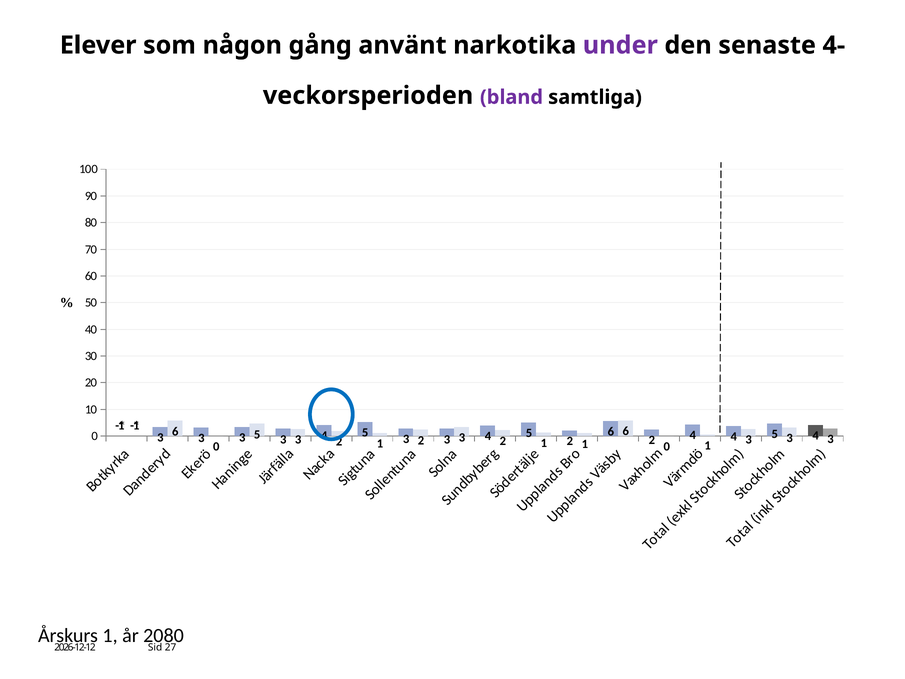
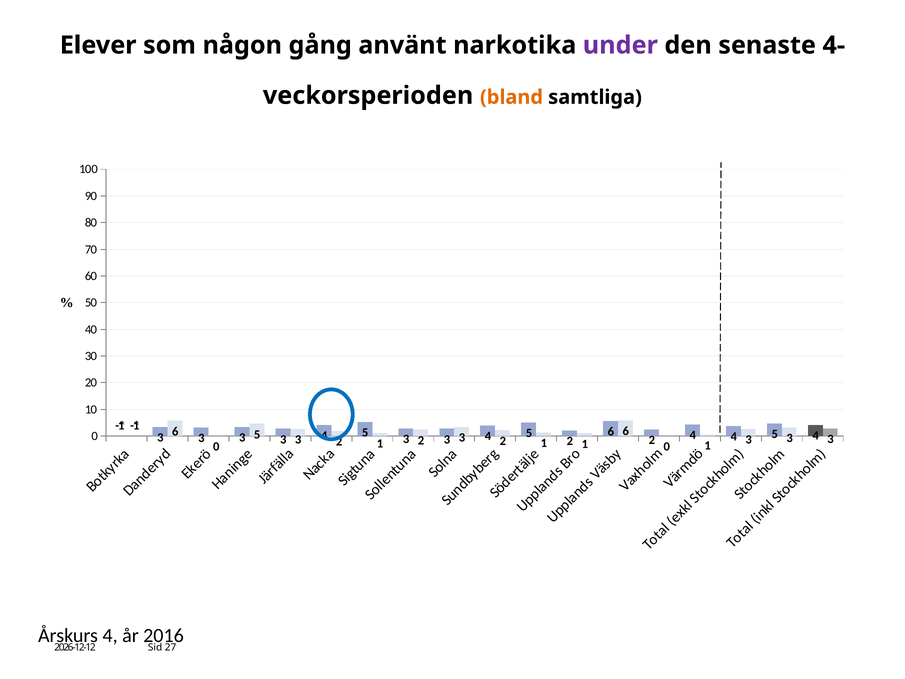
bland colour: purple -> orange
Årskurs 1: 1 -> 4
2080: 2080 -> 2016
